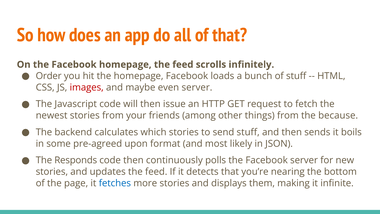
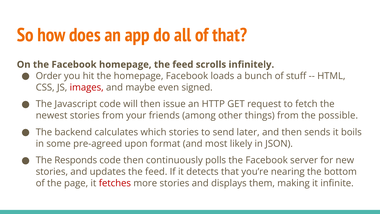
even server: server -> signed
because: because -> possible
send stuff: stuff -> later
fetches colour: blue -> red
